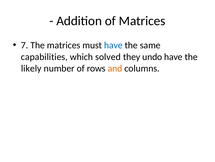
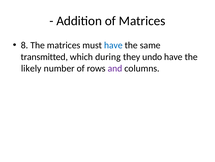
7: 7 -> 8
capabilities: capabilities -> transmitted
solved: solved -> during
and colour: orange -> purple
